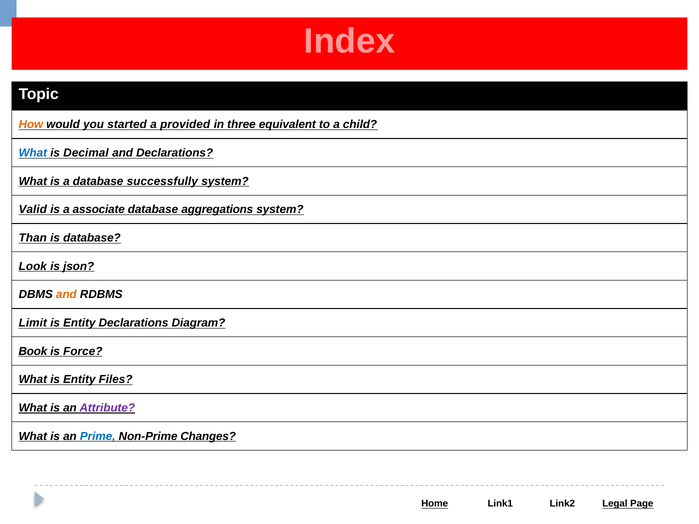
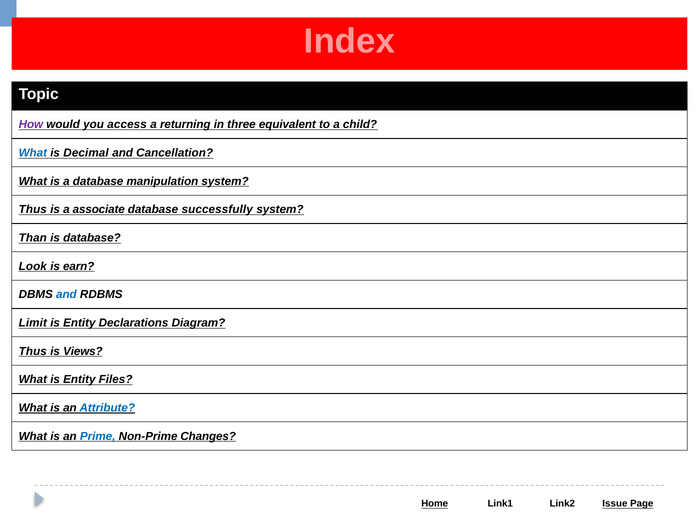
How colour: orange -> purple
started: started -> access
provided: provided -> returning
and Declarations: Declarations -> Cancellation
successfully: successfully -> manipulation
Valid at (33, 210): Valid -> Thus
aggregations: aggregations -> successfully
json: json -> earn
and at (66, 295) colour: orange -> blue
Book at (33, 351): Book -> Thus
Force: Force -> Views
Attribute colour: purple -> blue
Legal: Legal -> Issue
